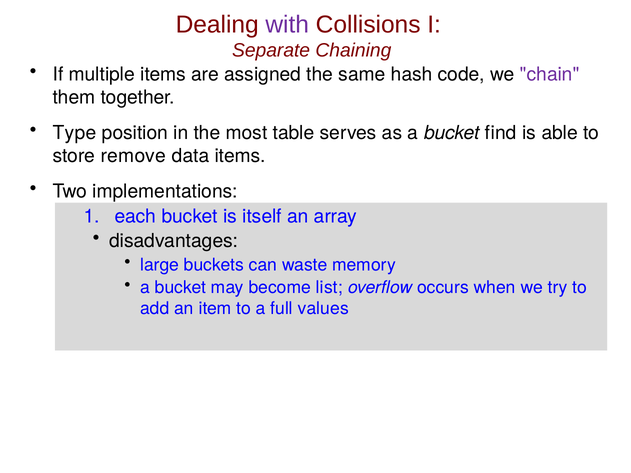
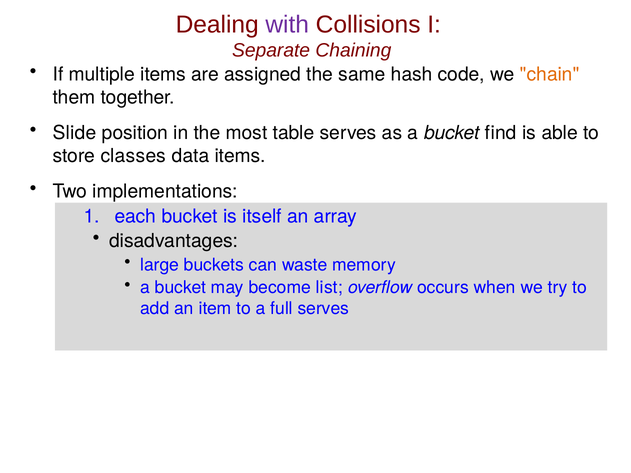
chain colour: purple -> orange
Type: Type -> Slide
remove: remove -> classes
full values: values -> serves
